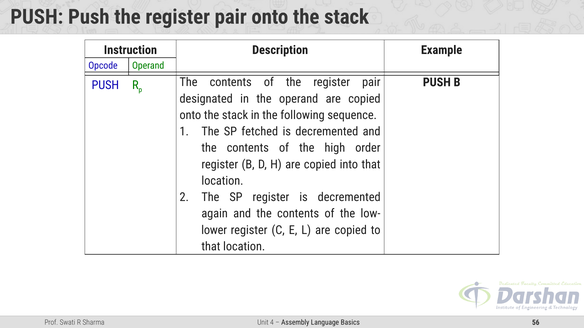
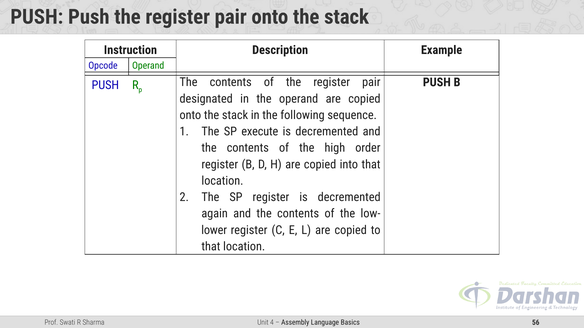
fetched: fetched -> execute
